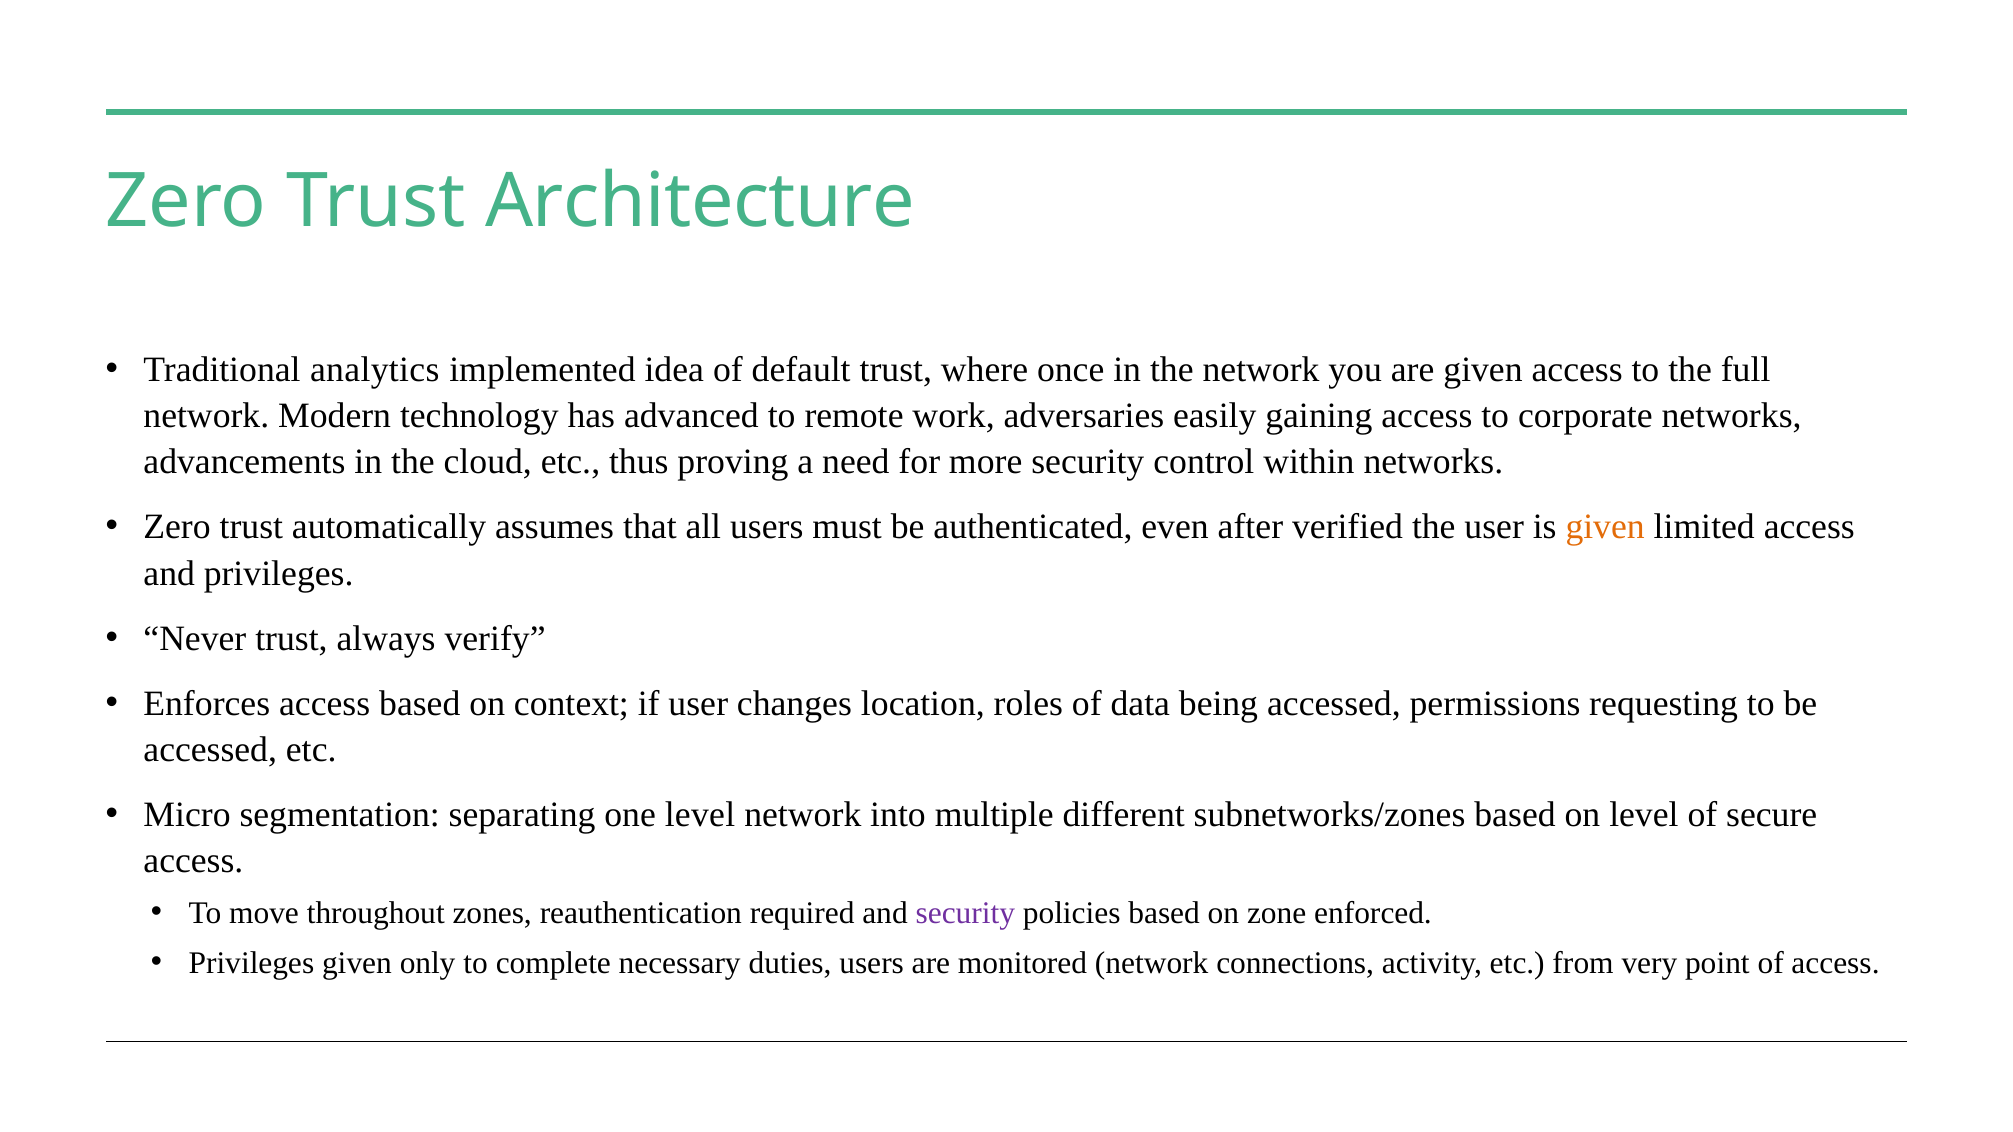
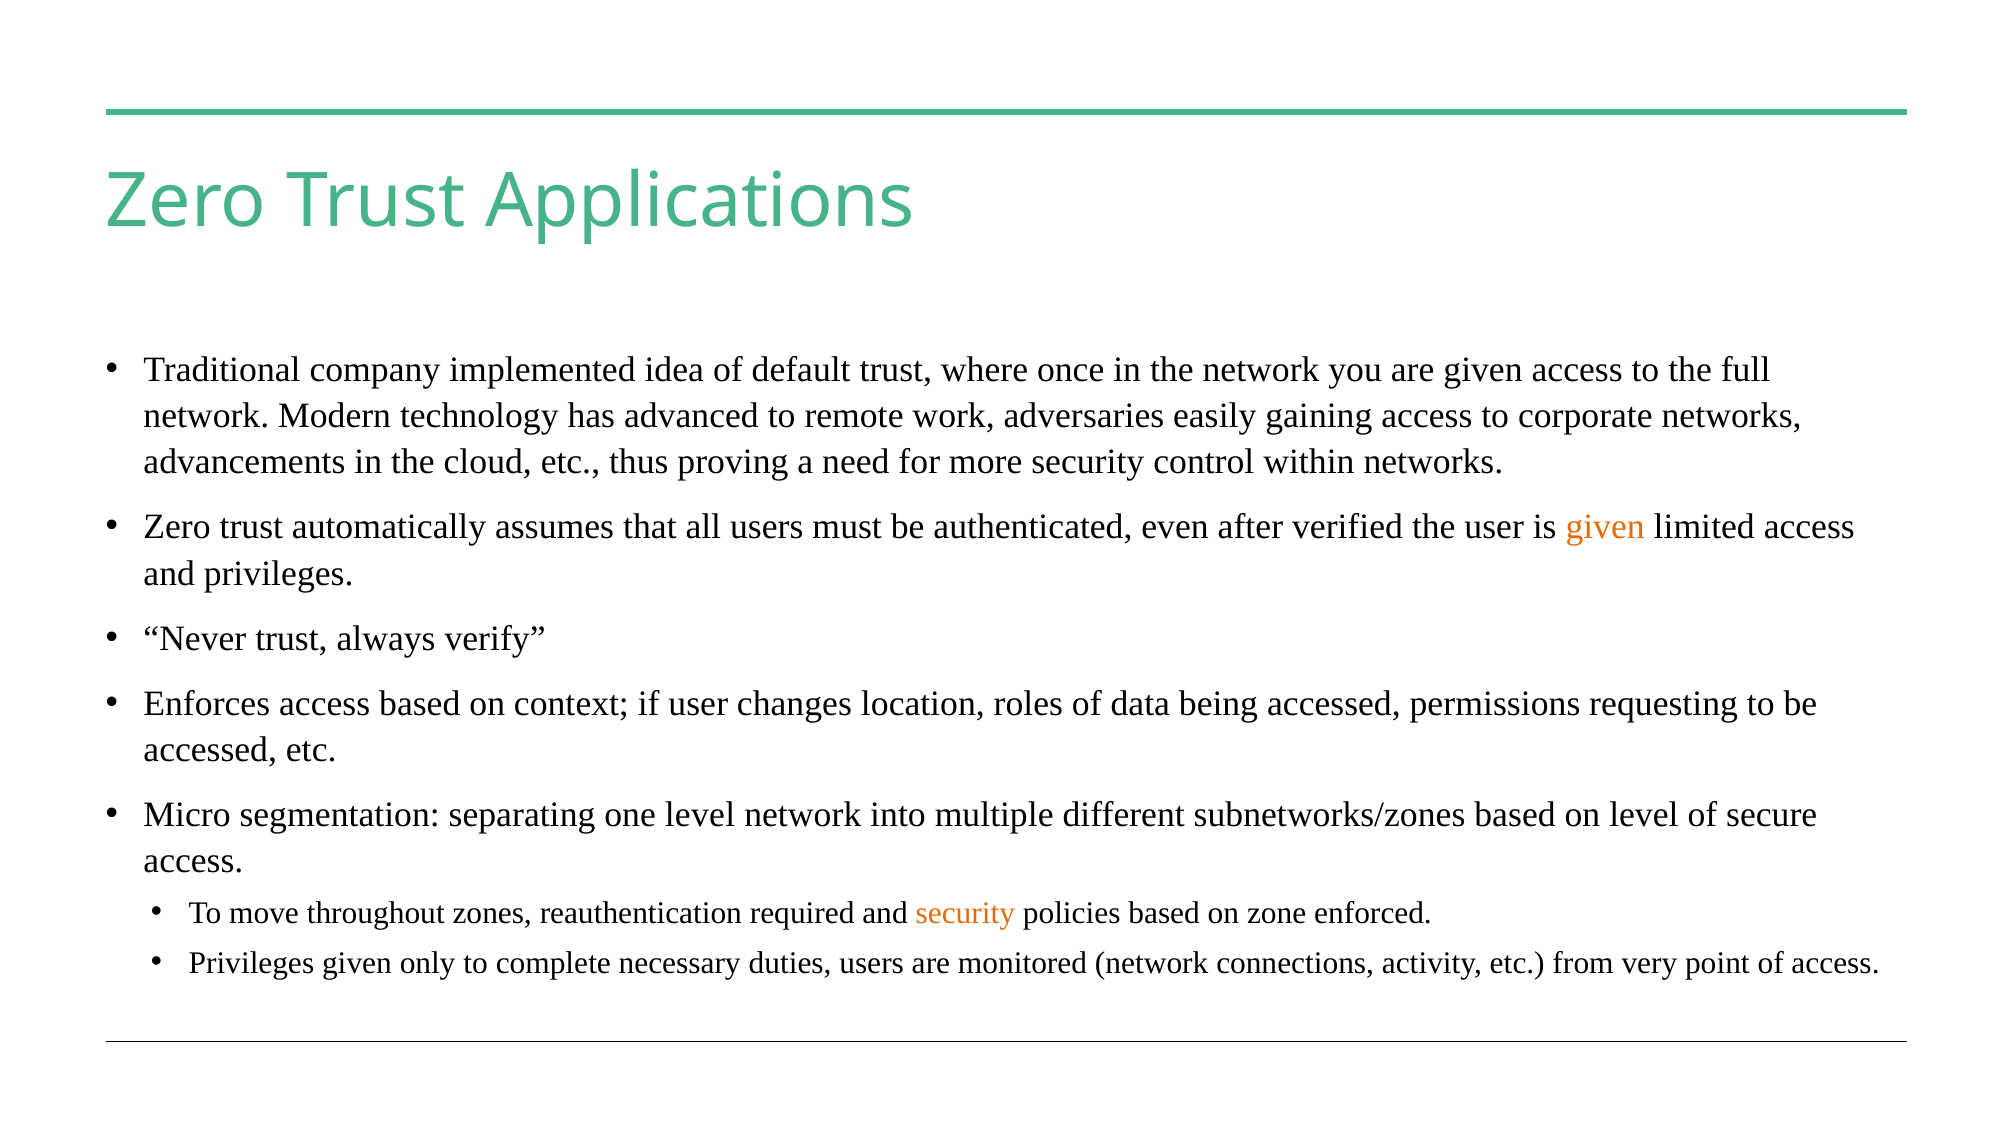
Architecture: Architecture -> Applications
analytics: analytics -> company
security at (965, 913) colour: purple -> orange
